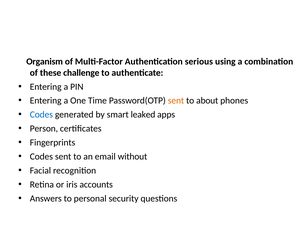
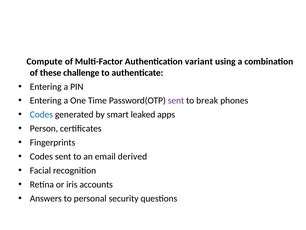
Organism: Organism -> Compute
serious: serious -> variant
sent at (176, 100) colour: orange -> purple
about: about -> break
without: without -> derived
